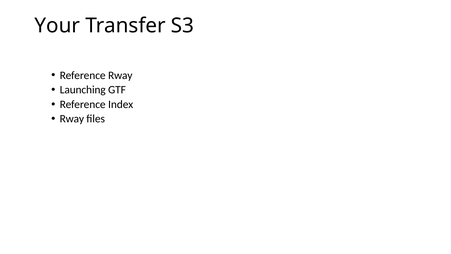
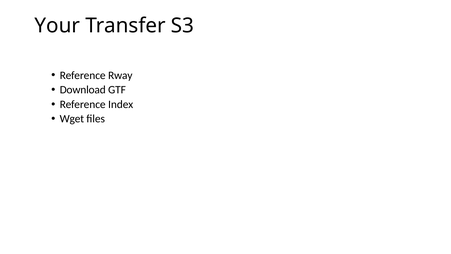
Launching: Launching -> Download
Rway at (72, 119): Rway -> Wget
